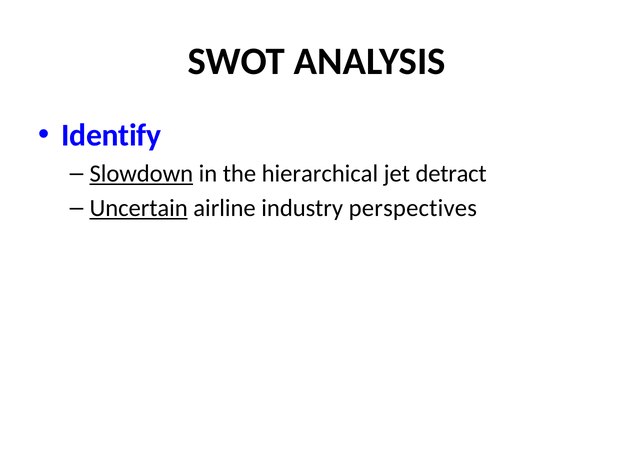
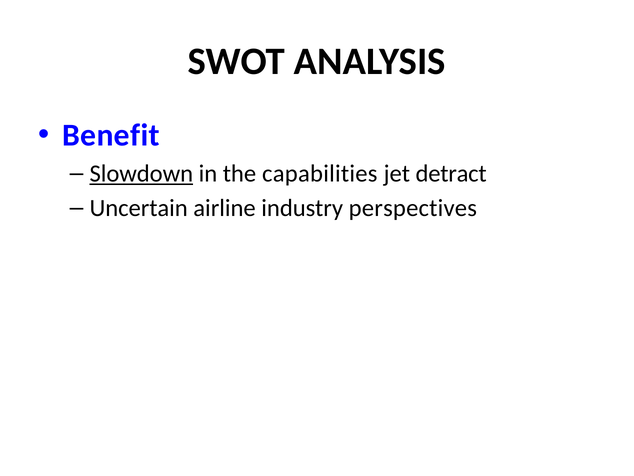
Identify: Identify -> Benefit
hierarchical: hierarchical -> capabilities
Uncertain underline: present -> none
